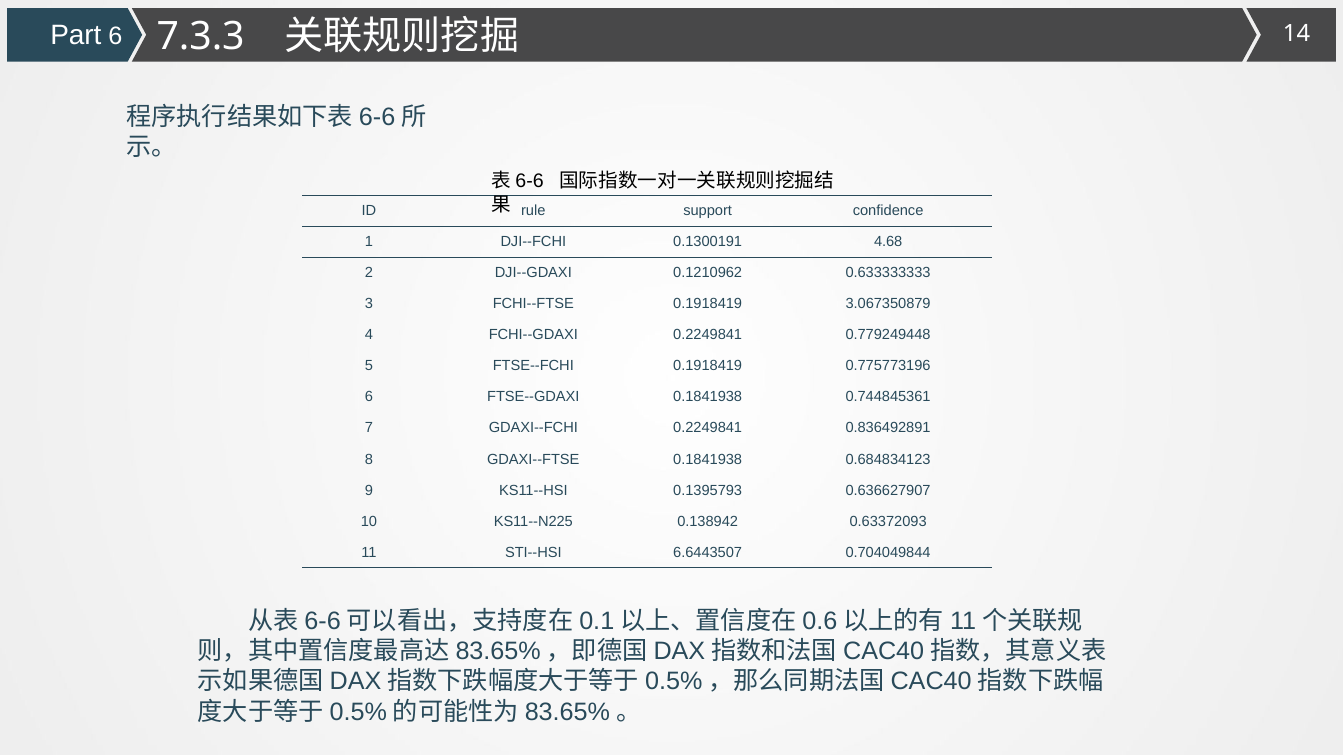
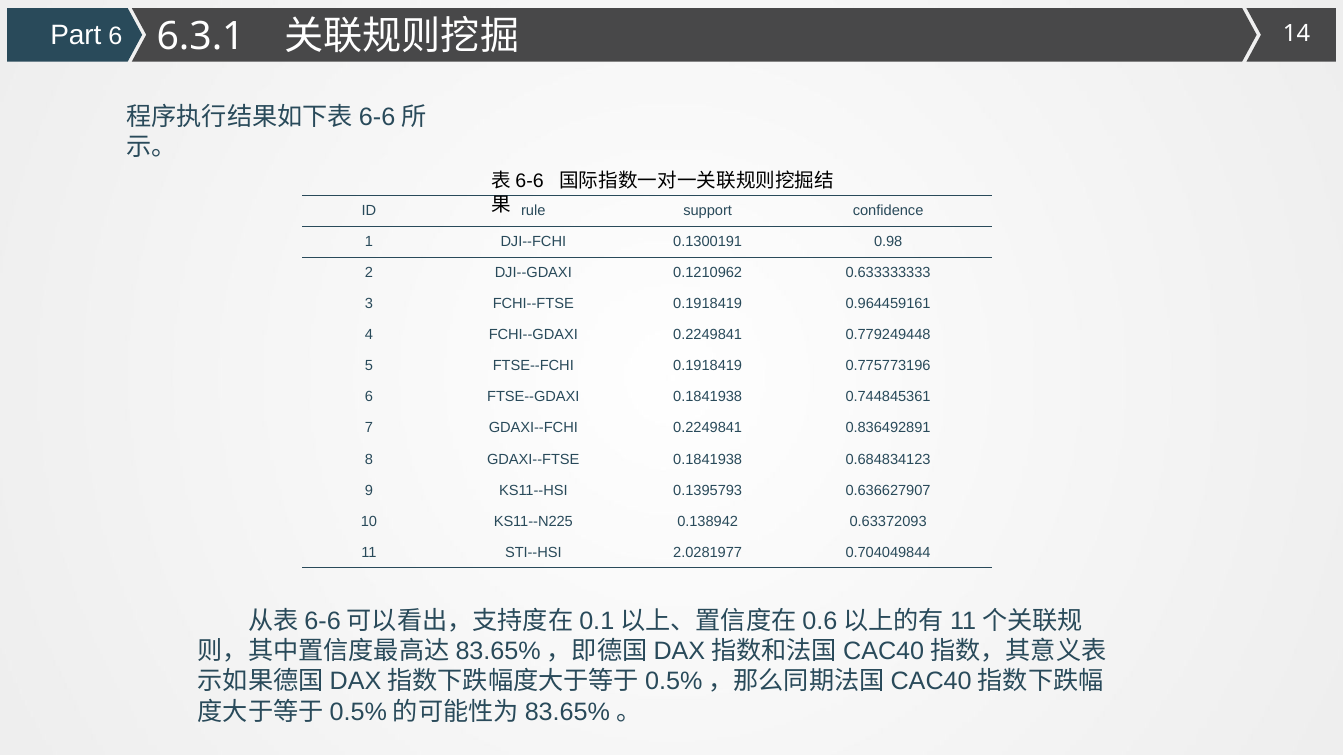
7.3.3: 7.3.3 -> 6.3.1
4.68: 4.68 -> 0.98
3.067350879: 3.067350879 -> 0.964459161
6.6443507: 6.6443507 -> 2.0281977
